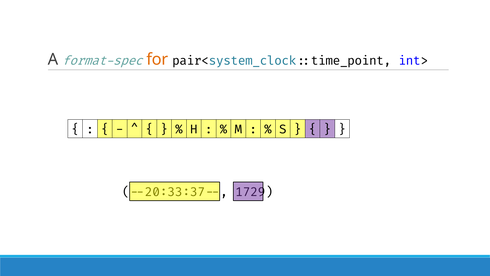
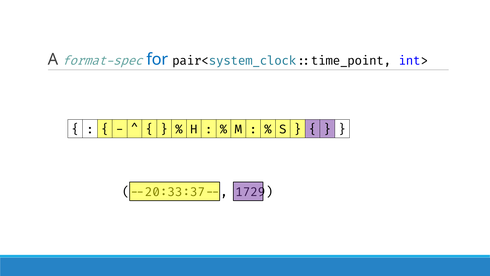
for colour: orange -> blue
